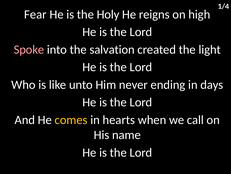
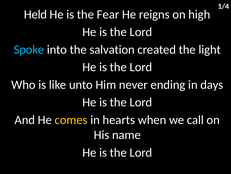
Fear: Fear -> Held
Holy: Holy -> Fear
Spoke colour: pink -> light blue
